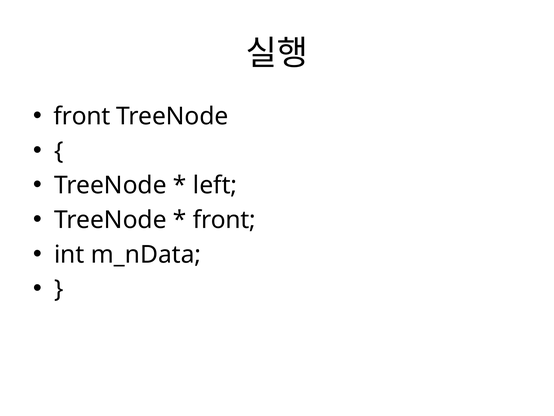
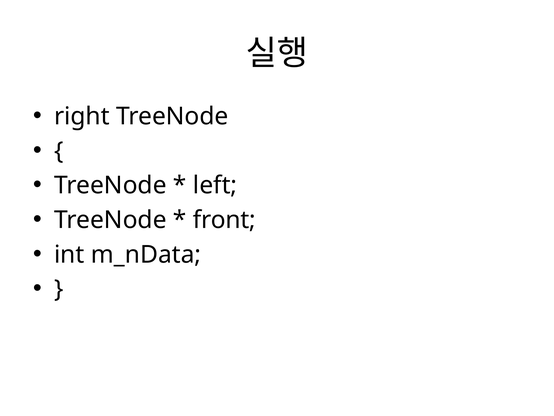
front at (82, 116): front -> right
